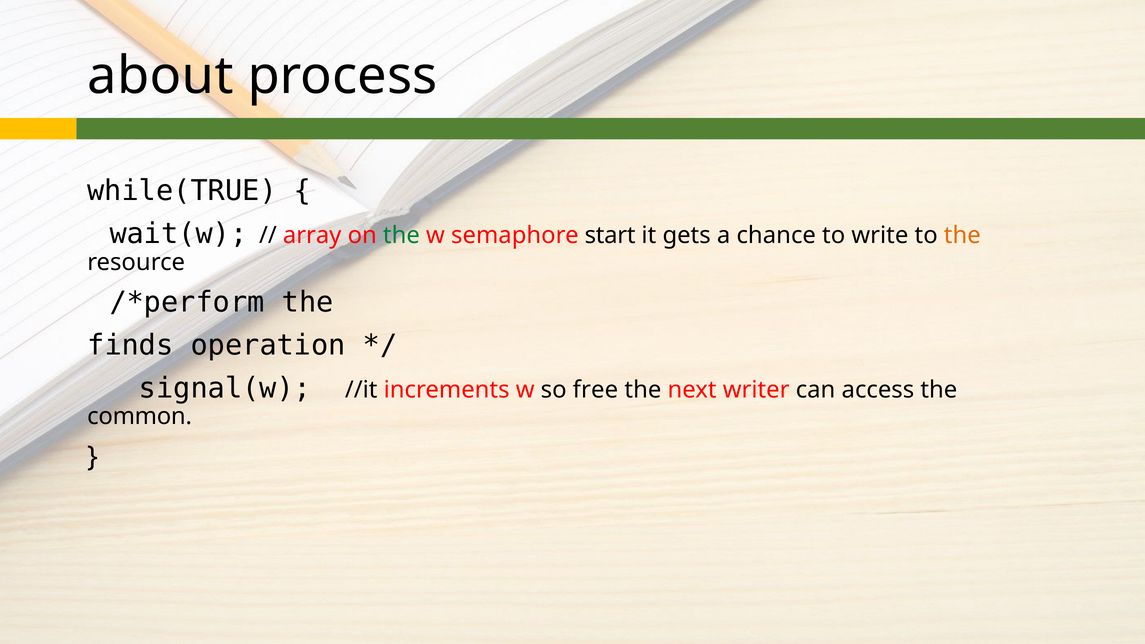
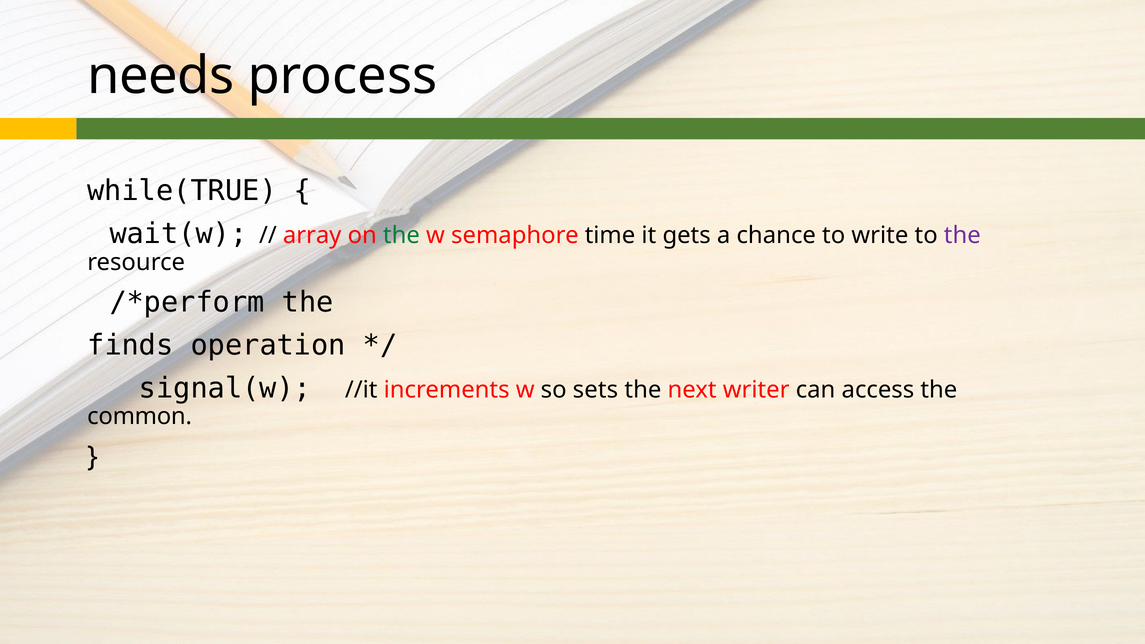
about: about -> needs
start: start -> time
the at (962, 235) colour: orange -> purple
free: free -> sets
